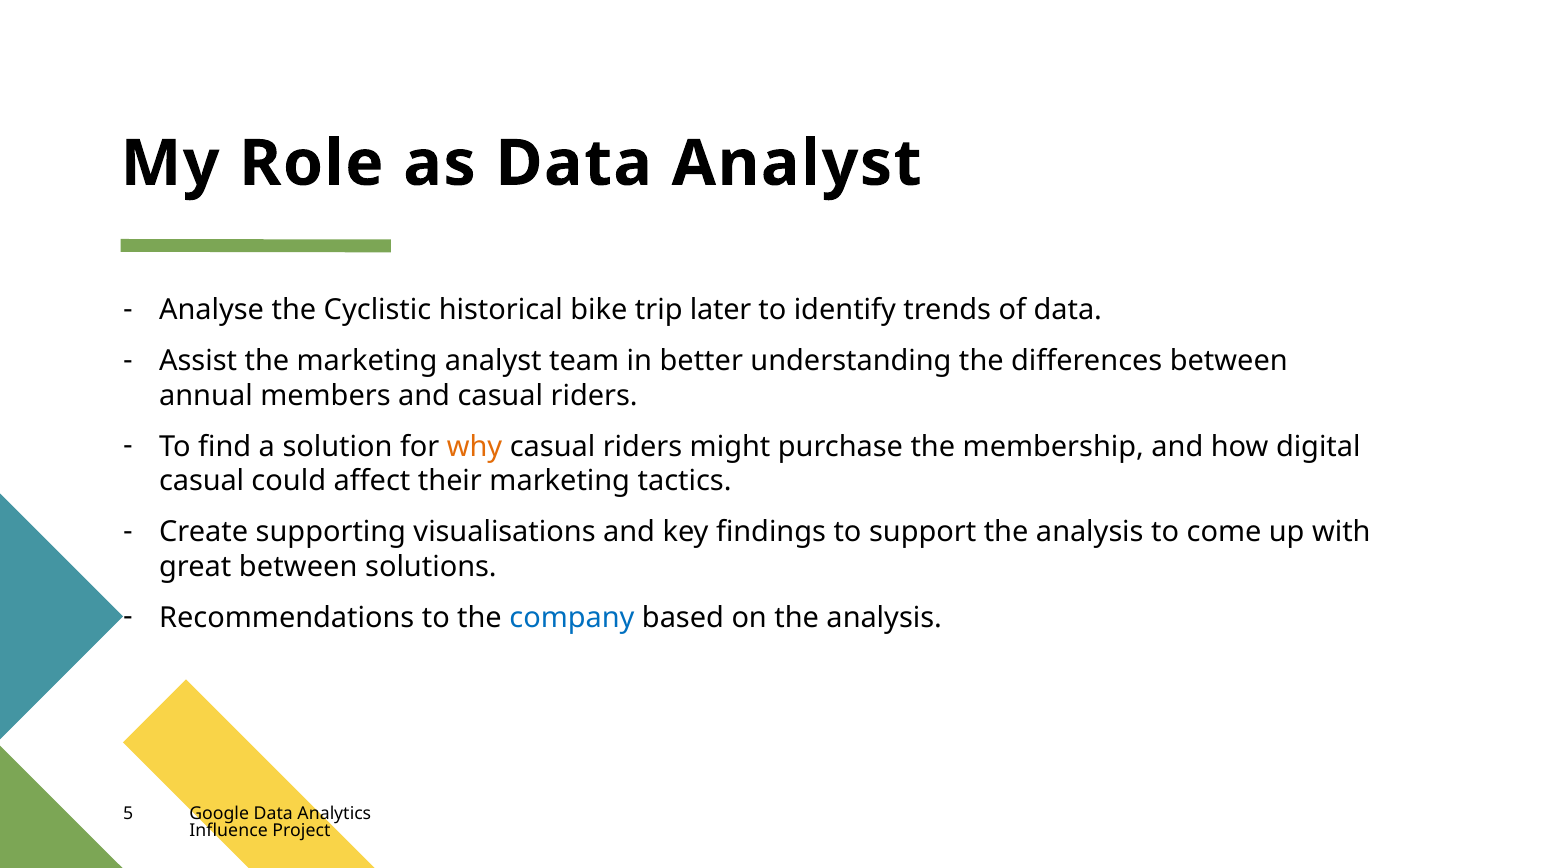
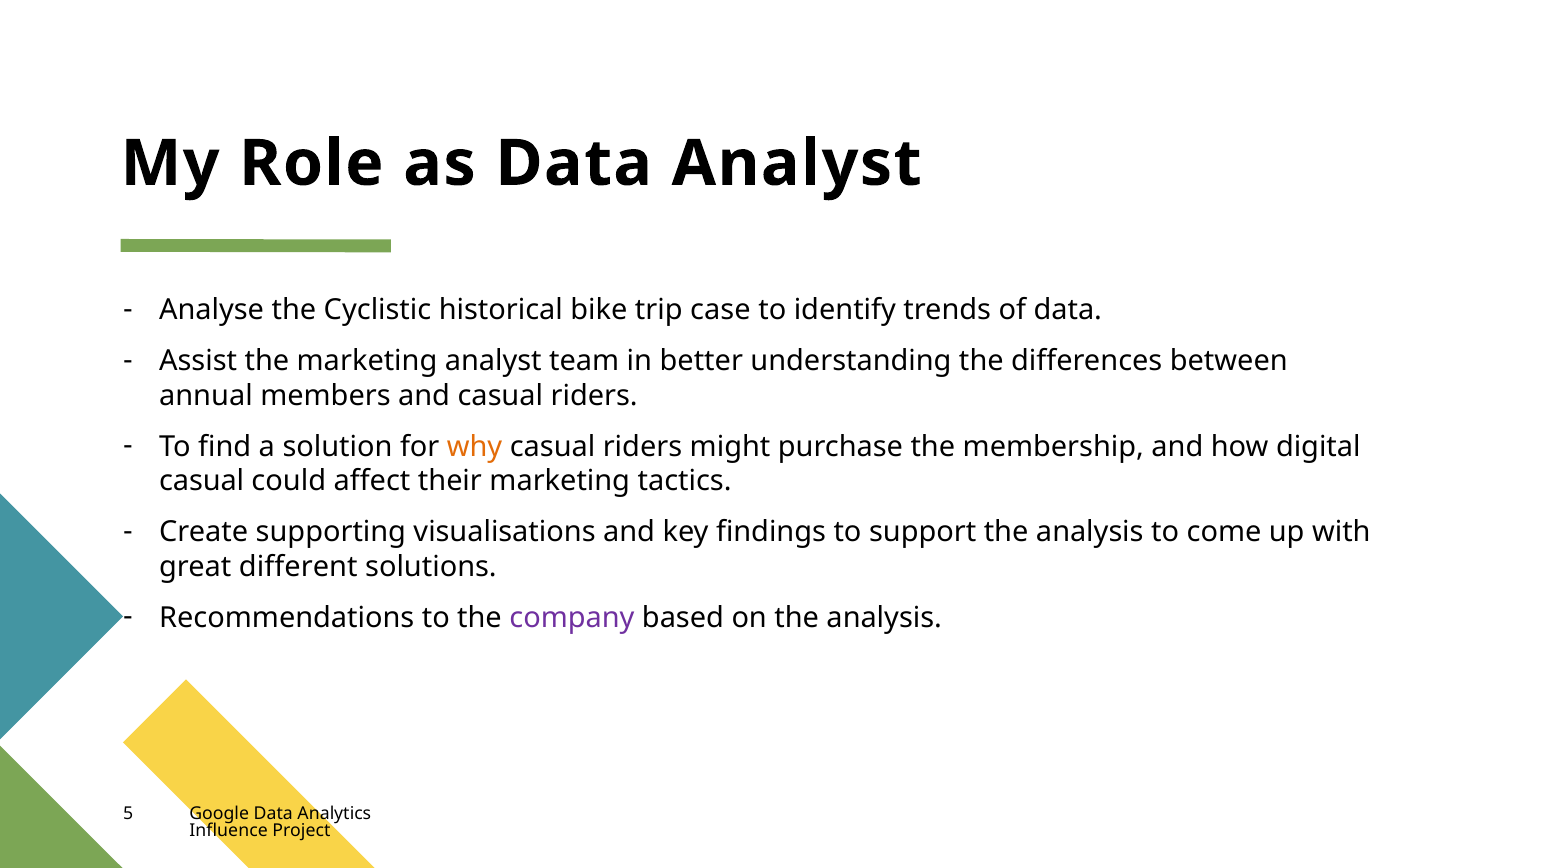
later: later -> case
great between: between -> different
company colour: blue -> purple
